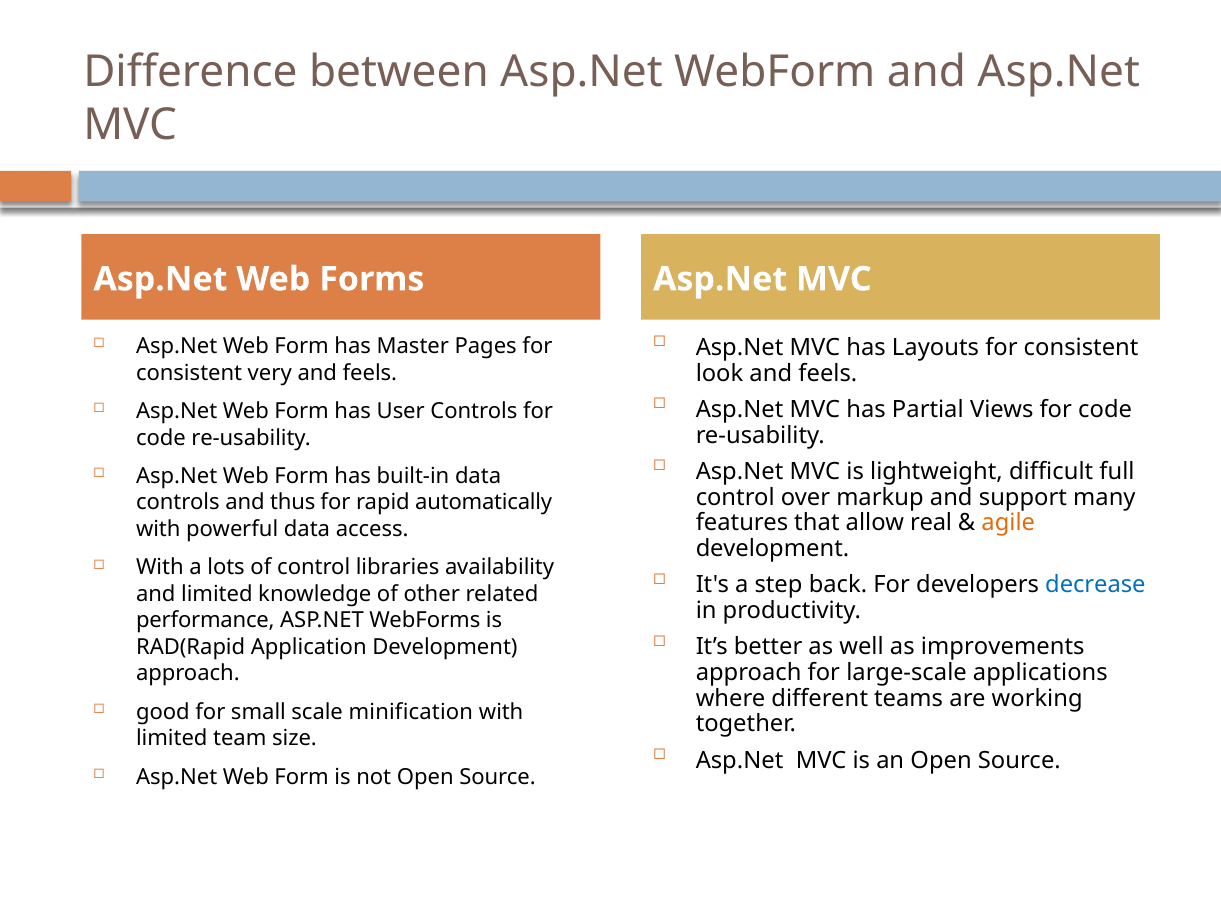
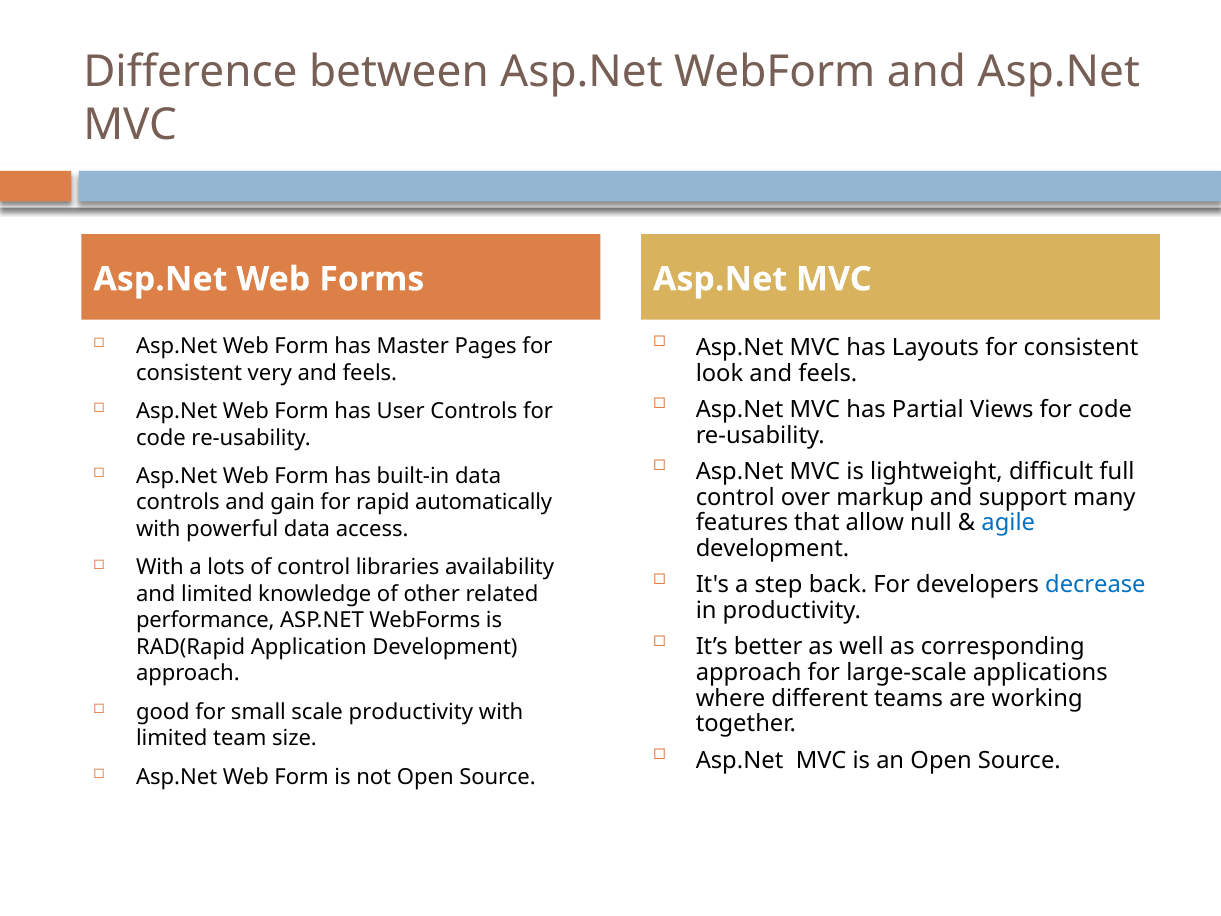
thus: thus -> gain
real: real -> null
agile colour: orange -> blue
improvements: improvements -> corresponding
scale minification: minification -> productivity
